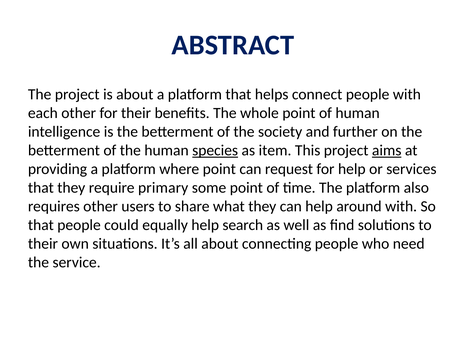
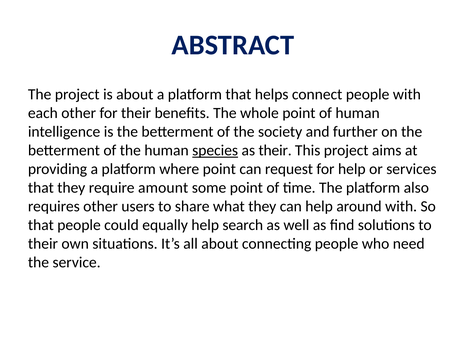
as item: item -> their
aims underline: present -> none
primary: primary -> amount
